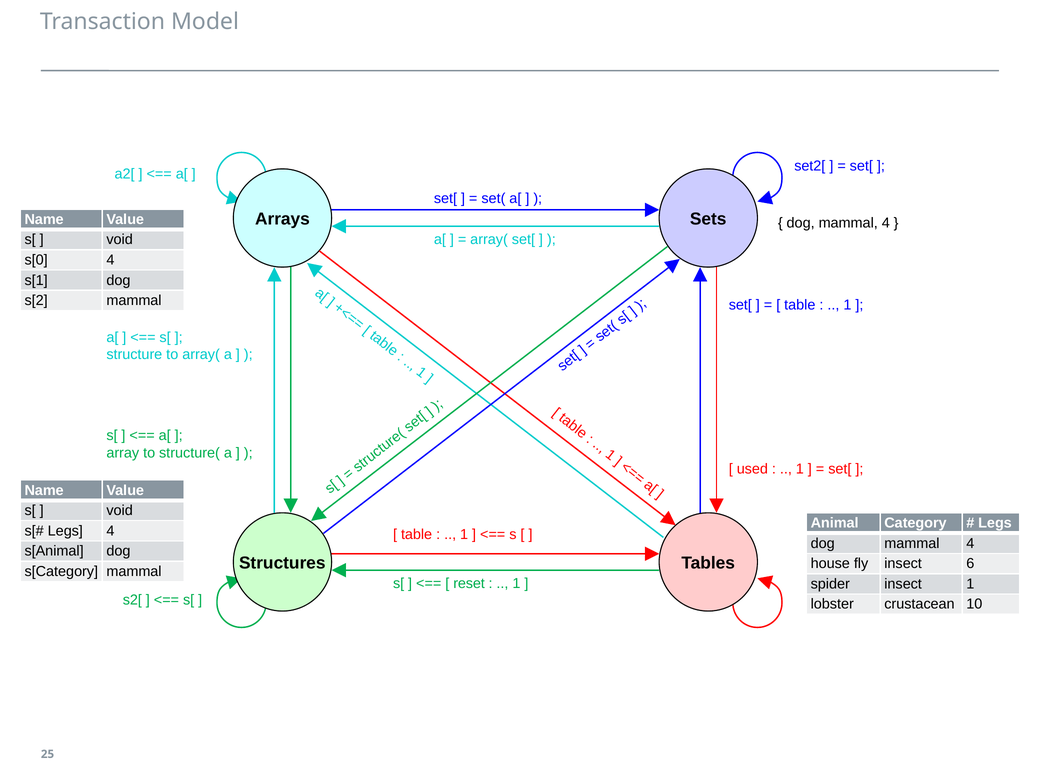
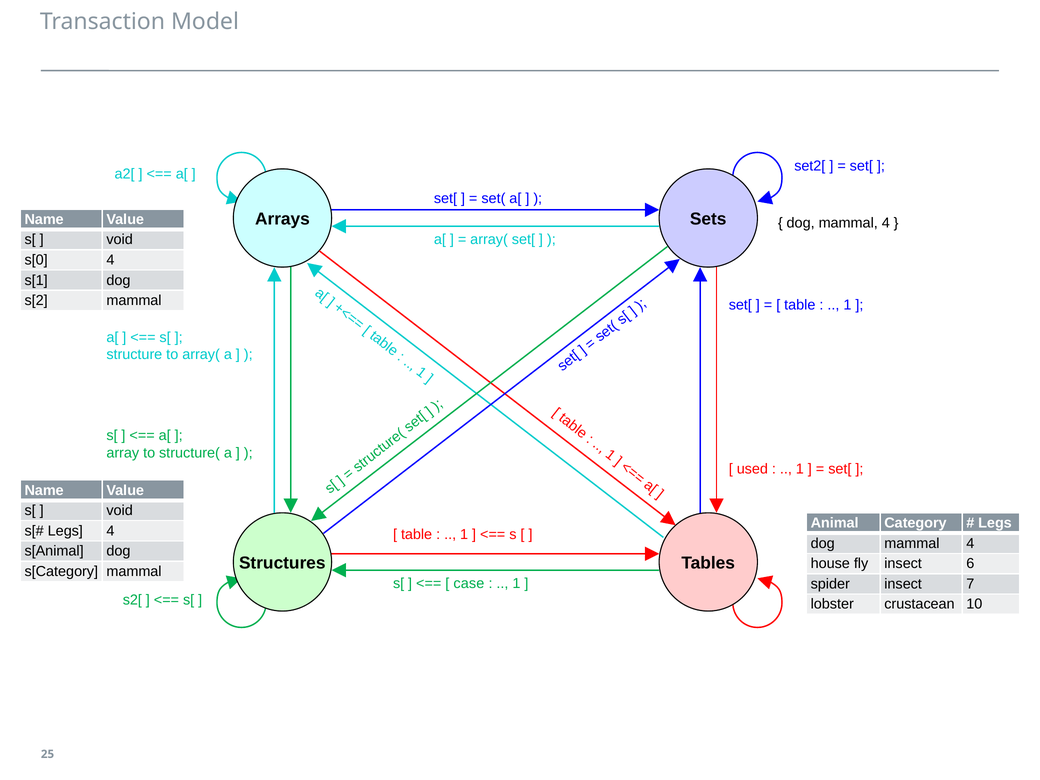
reset: reset -> case
insect 1: 1 -> 7
